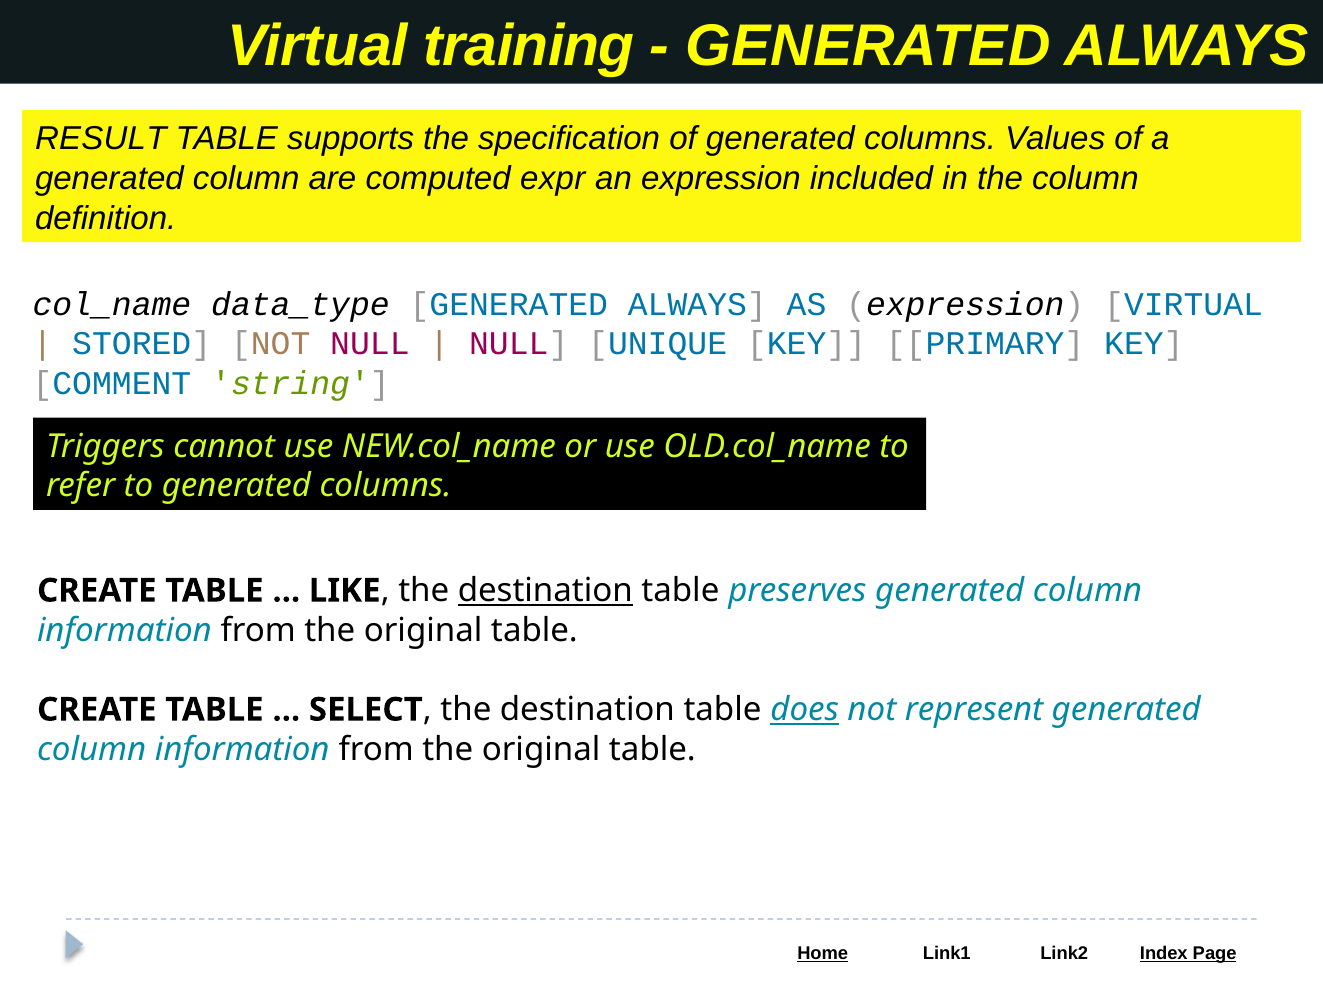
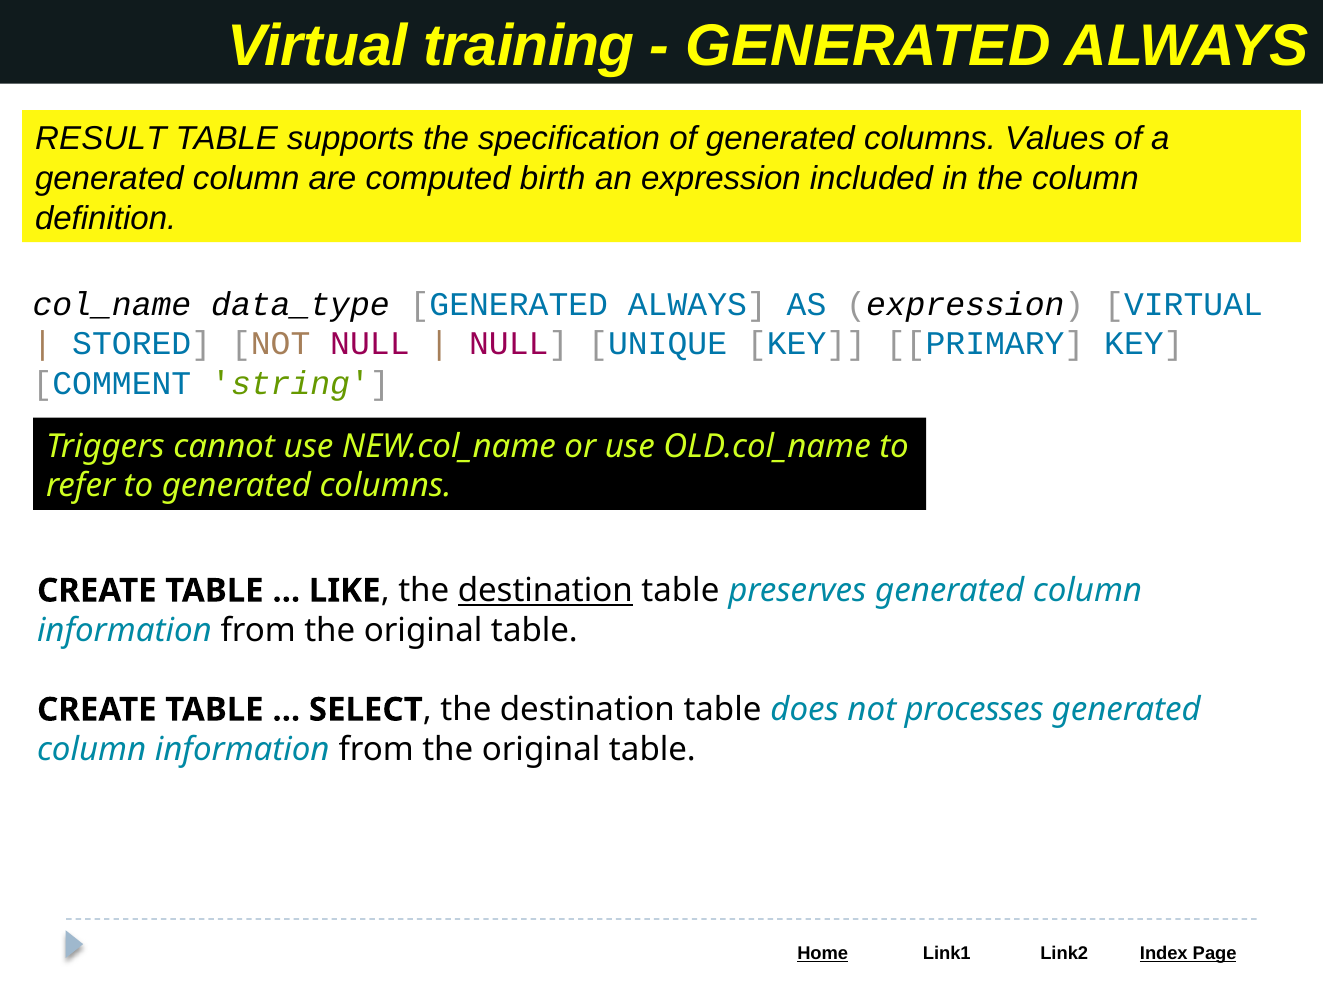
expr: expr -> birth
does underline: present -> none
represent: represent -> processes
